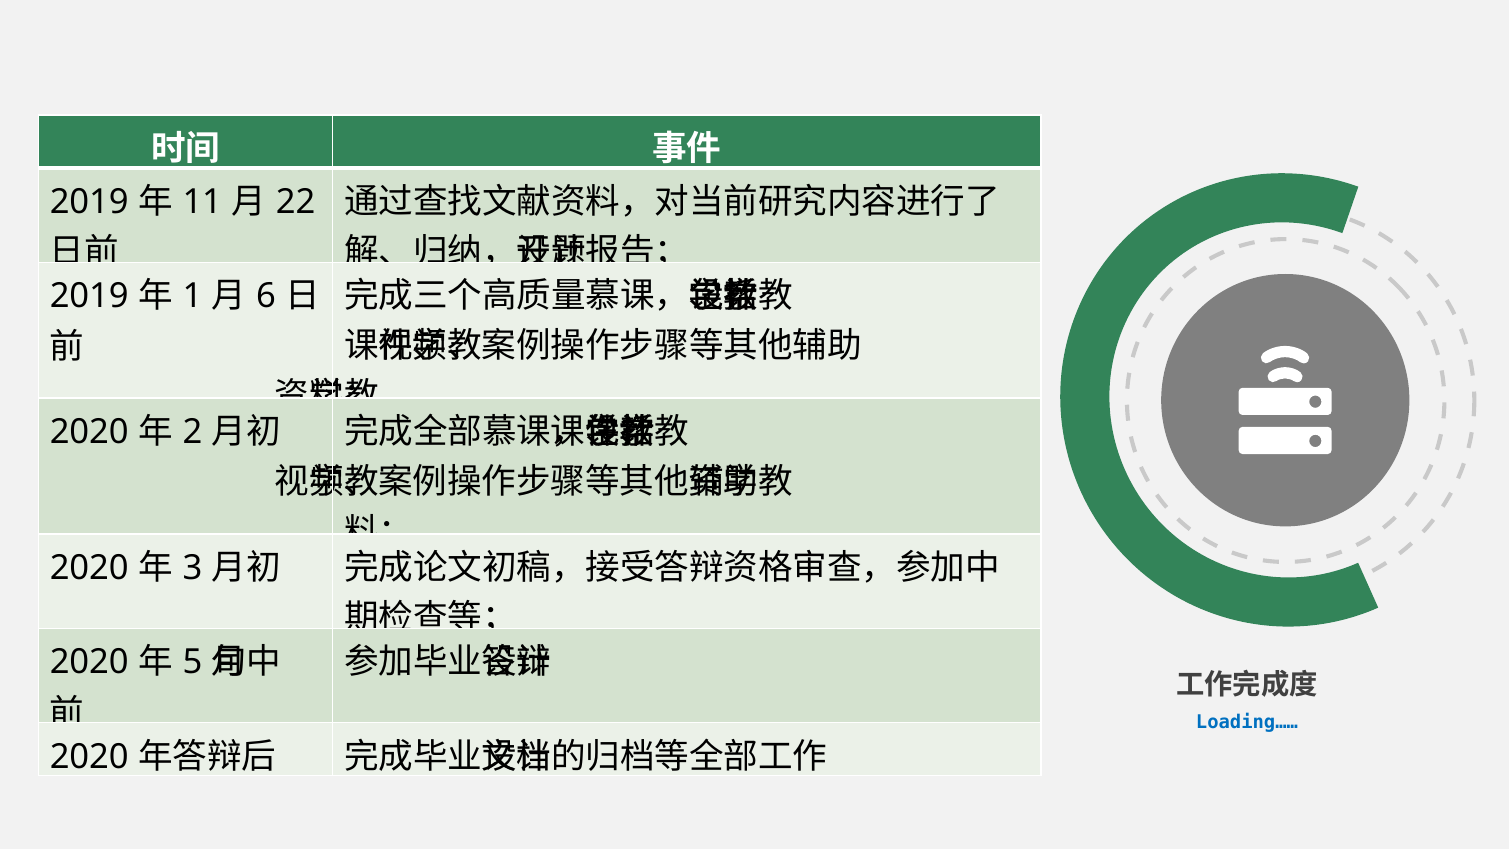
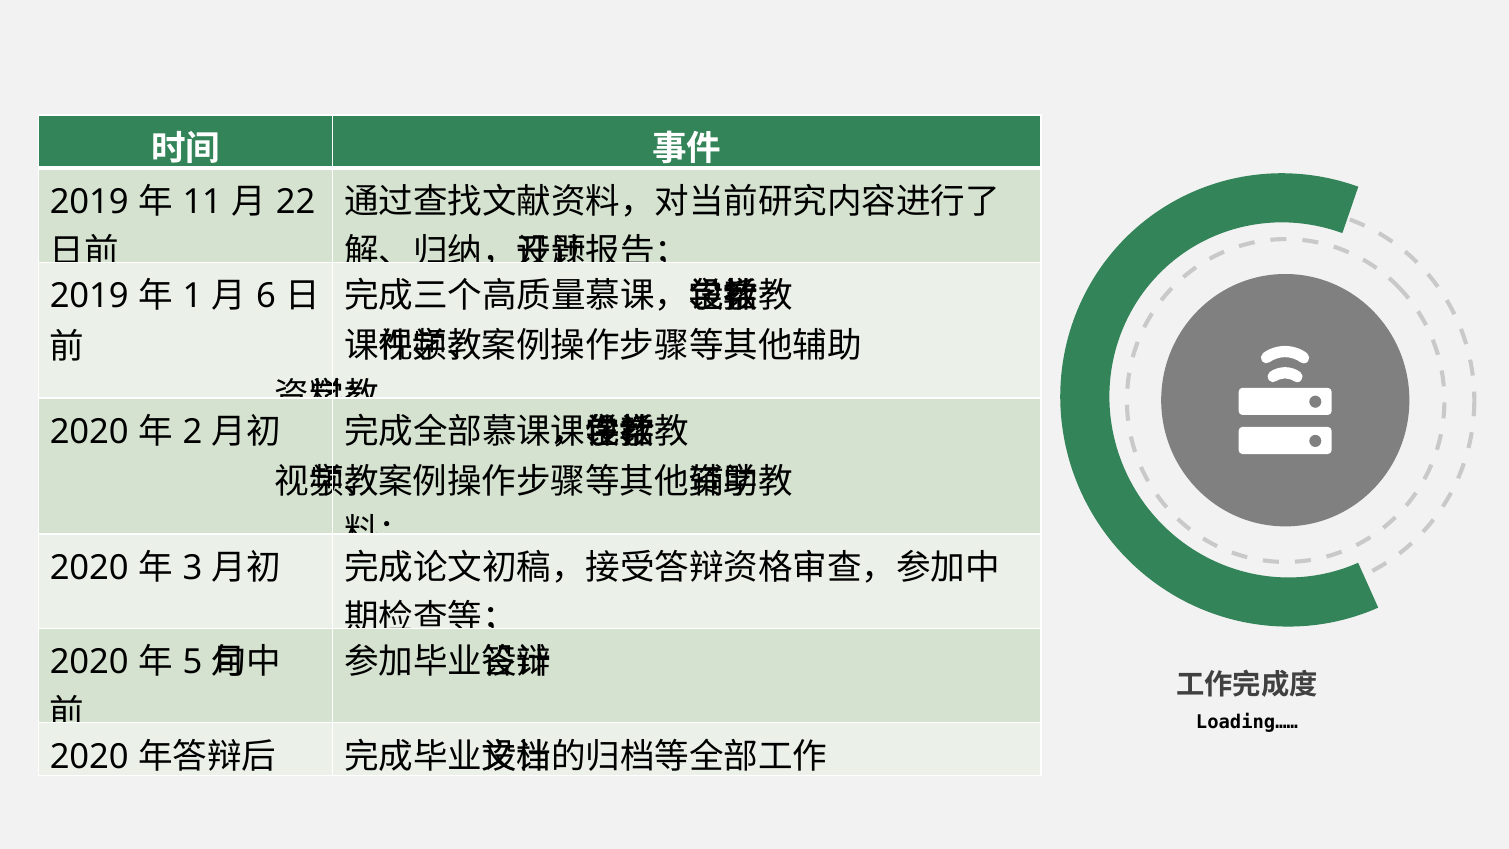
Loading…… colour: blue -> black
